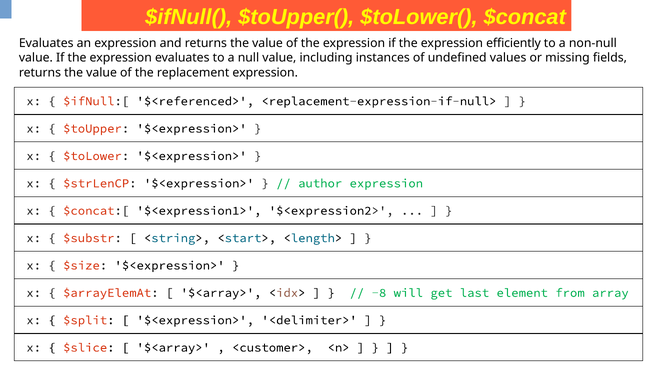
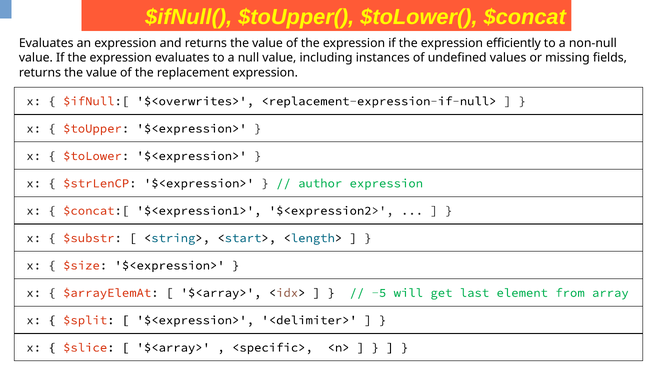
$<referenced>: $<referenced> -> $<overwrites>
-8: -8 -> -5
<customer>: <customer> -> <specific>
